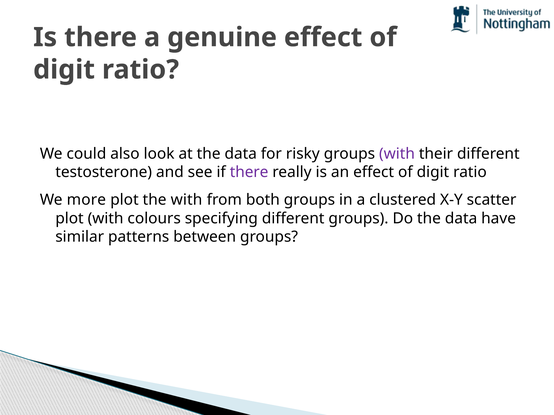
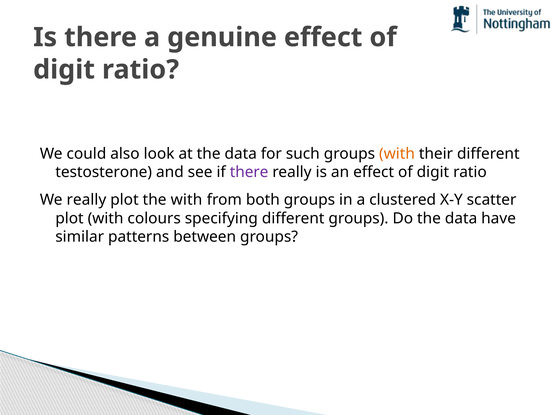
risky: risky -> such
with at (397, 154) colour: purple -> orange
We more: more -> really
